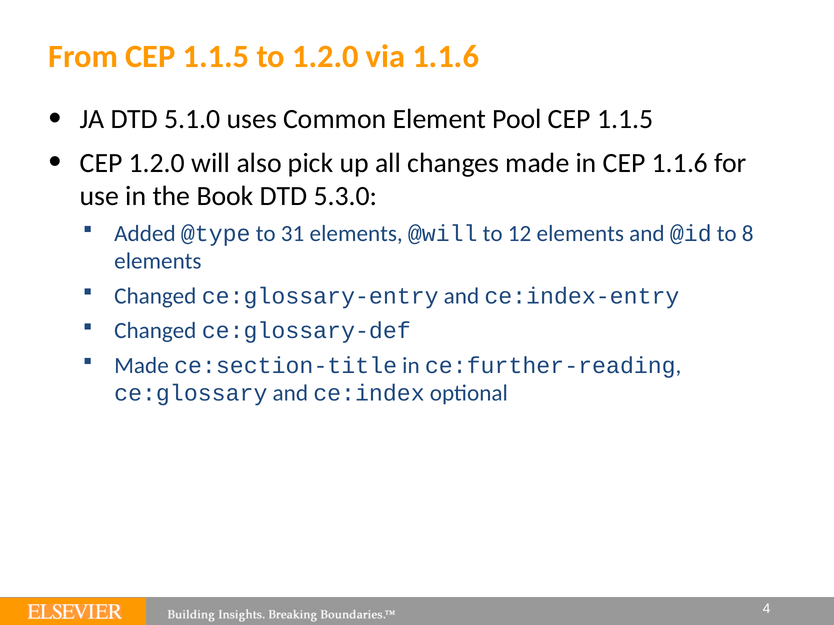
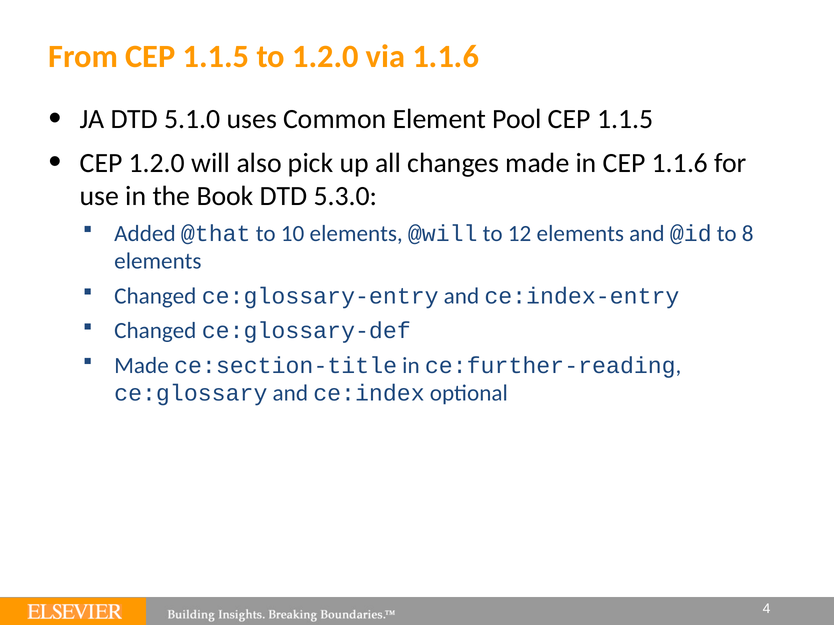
@type: @type -> @that
31: 31 -> 10
